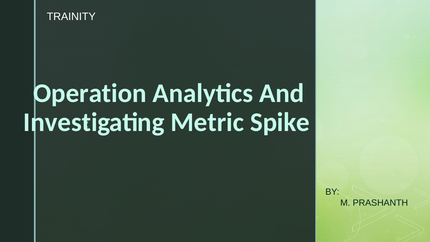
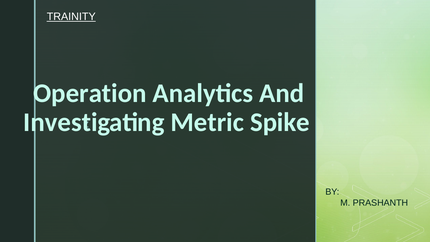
TRAINITY underline: none -> present
